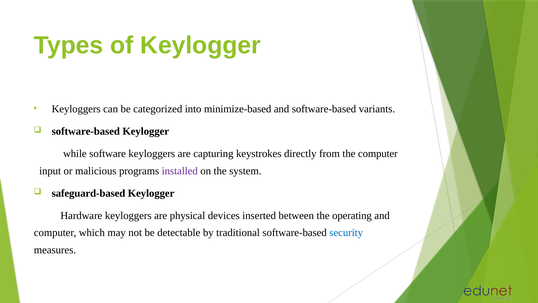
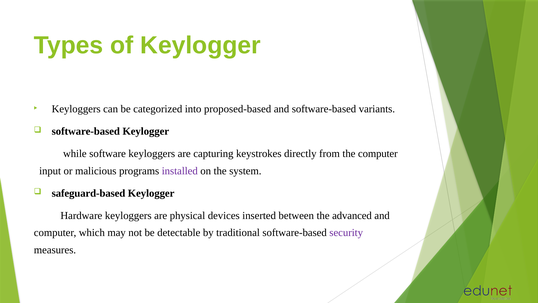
minimize-based: minimize-based -> proposed-based
operating: operating -> advanced
security colour: blue -> purple
